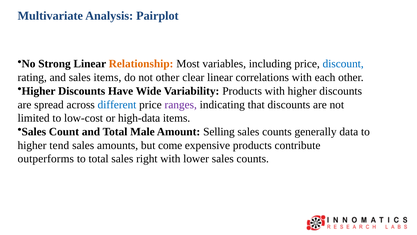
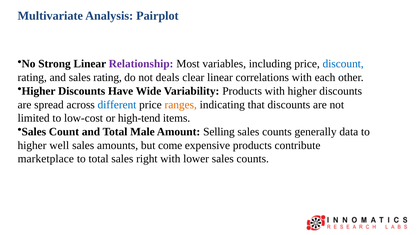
Relationship colour: orange -> purple
sales items: items -> rating
not other: other -> deals
ranges colour: purple -> orange
high-data: high-data -> high-tend
tend: tend -> well
outperforms: outperforms -> marketplace
